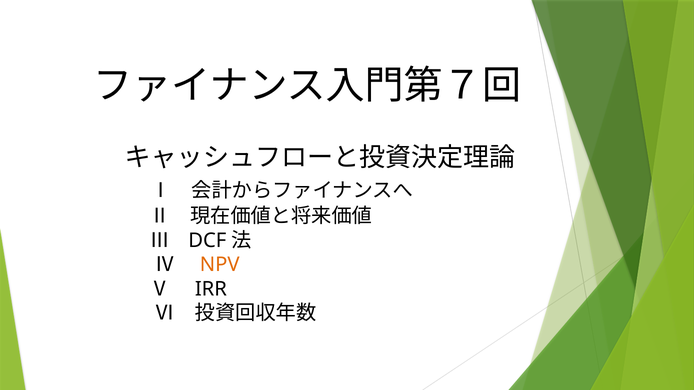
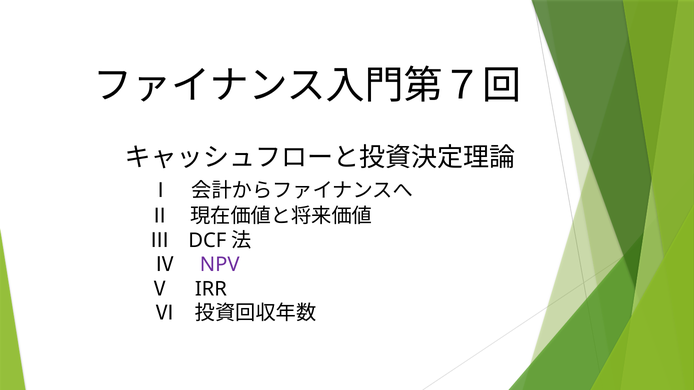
NPV colour: orange -> purple
